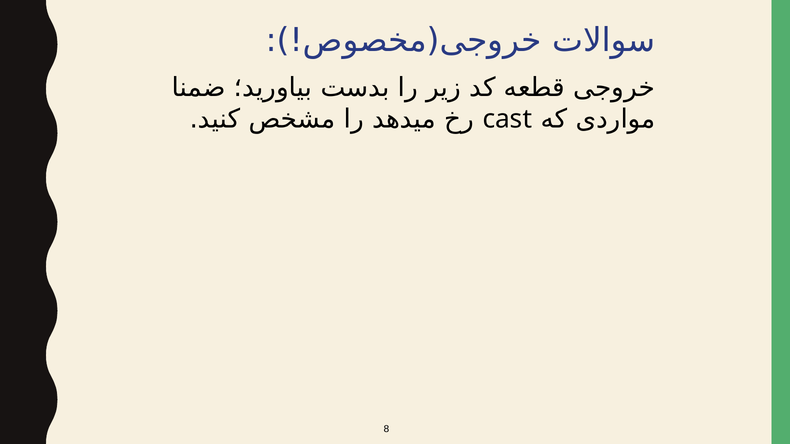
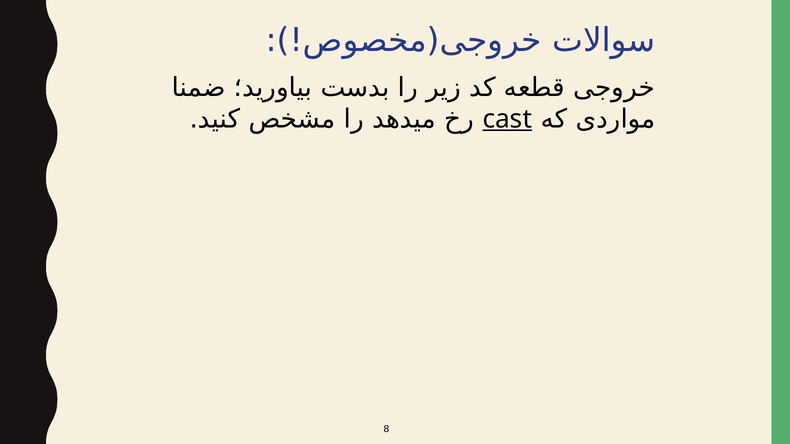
cast underline: none -> present
